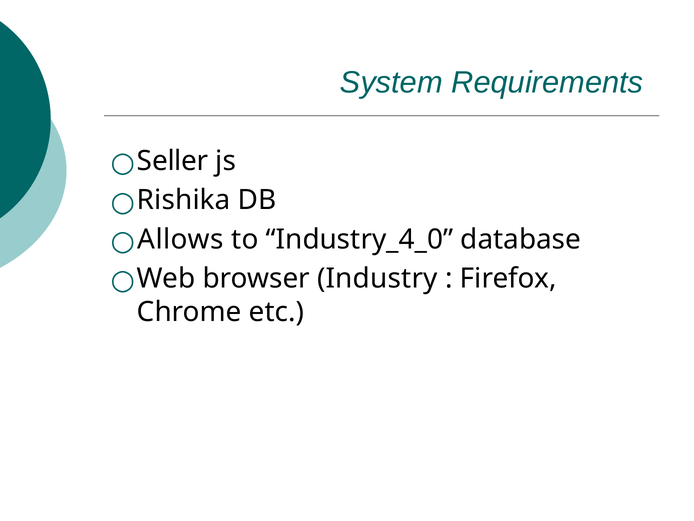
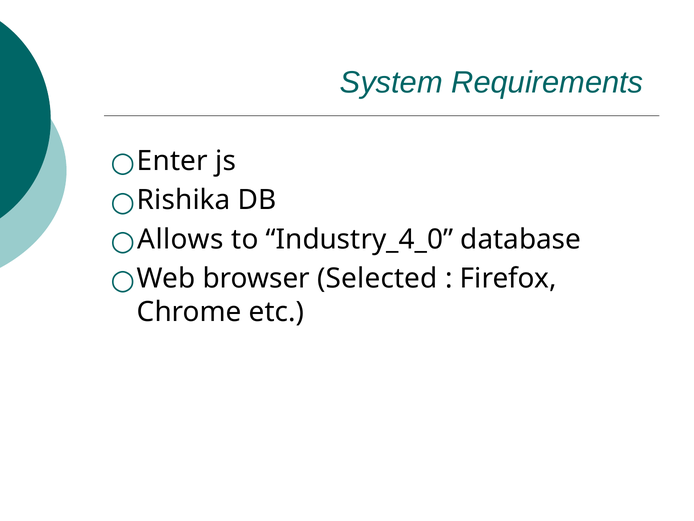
Seller: Seller -> Enter
Industry: Industry -> Selected
